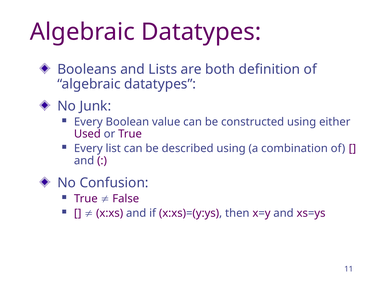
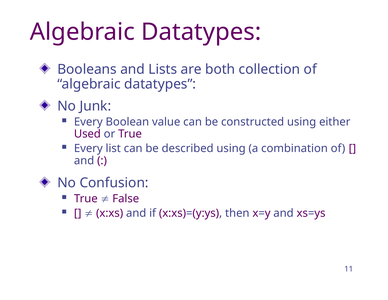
definition: definition -> collection
